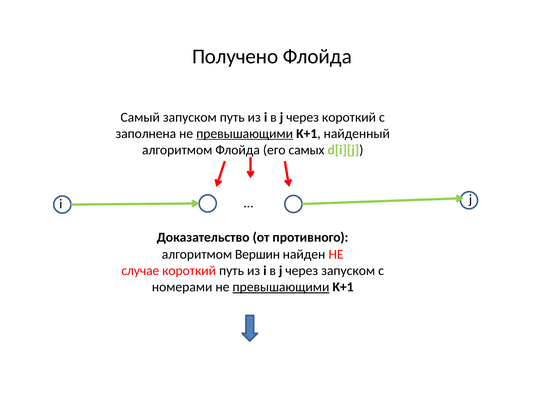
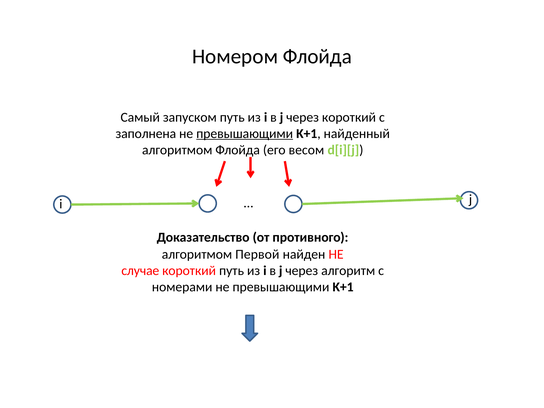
Получено: Получено -> Номером
самых: самых -> весом
Вершин: Вершин -> Первой
через запуском: запуском -> алгоритм
превышающими at (281, 287) underline: present -> none
